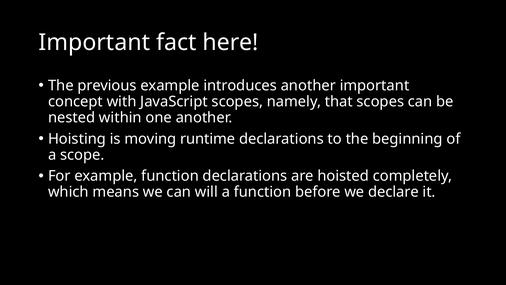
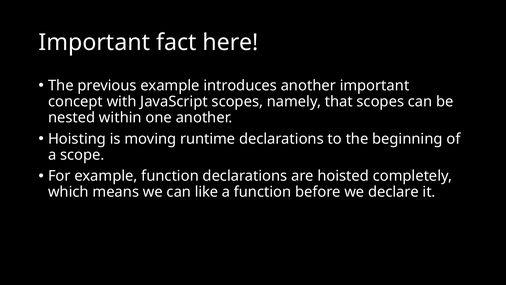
will: will -> like
